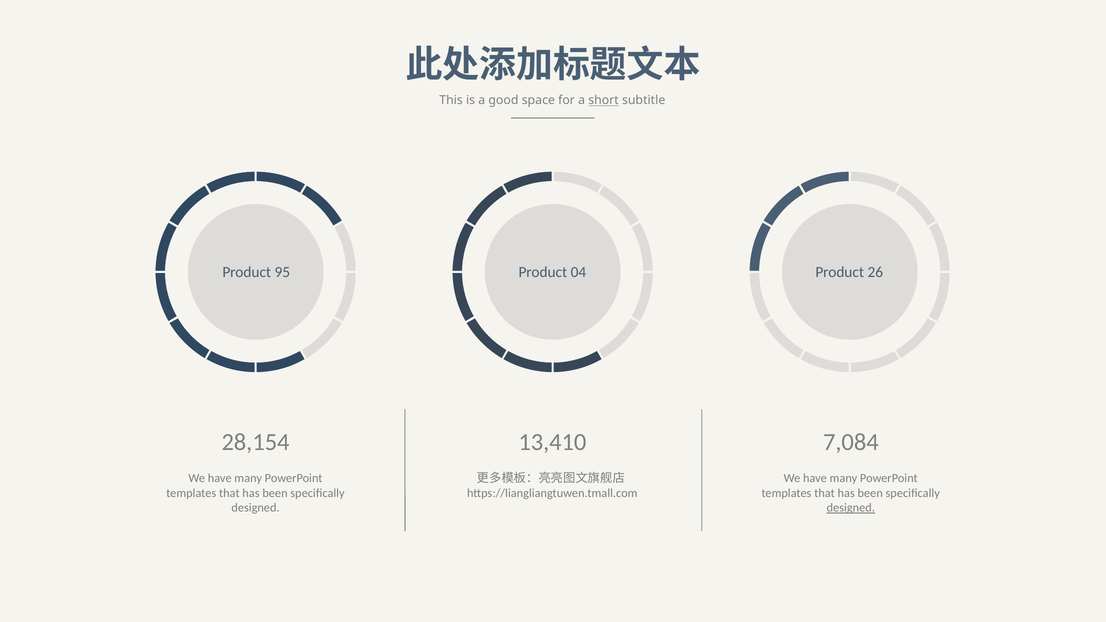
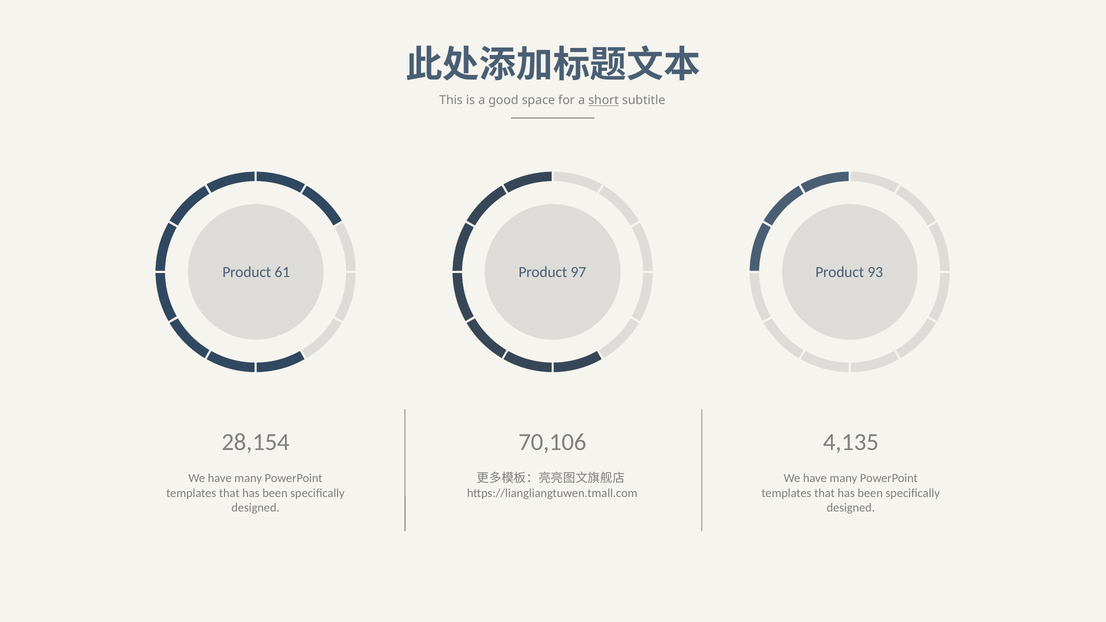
95: 95 -> 61
04: 04 -> 97
26: 26 -> 93
13,410: 13,410 -> 70,106
7,084: 7,084 -> 4,135
designed at (851, 508) underline: present -> none
